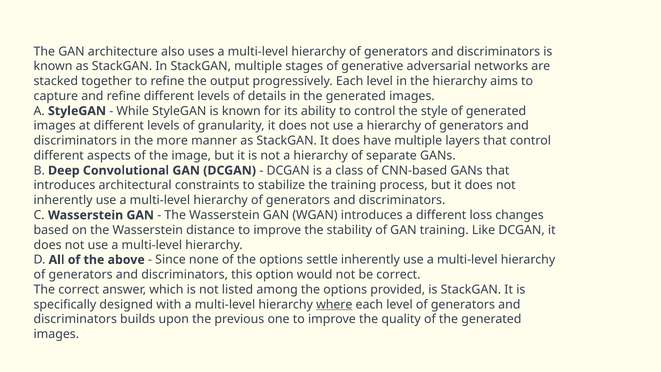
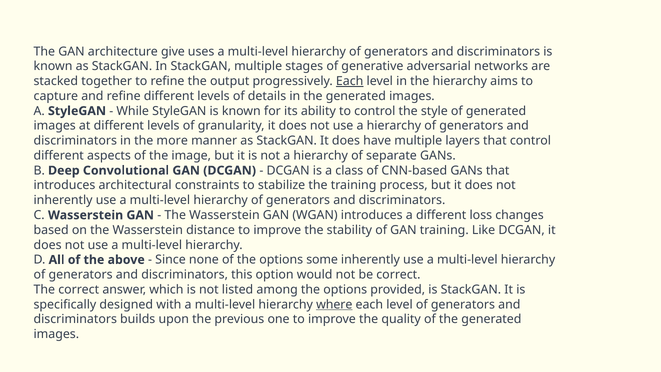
also: also -> give
Each at (350, 81) underline: none -> present
settle: settle -> some
